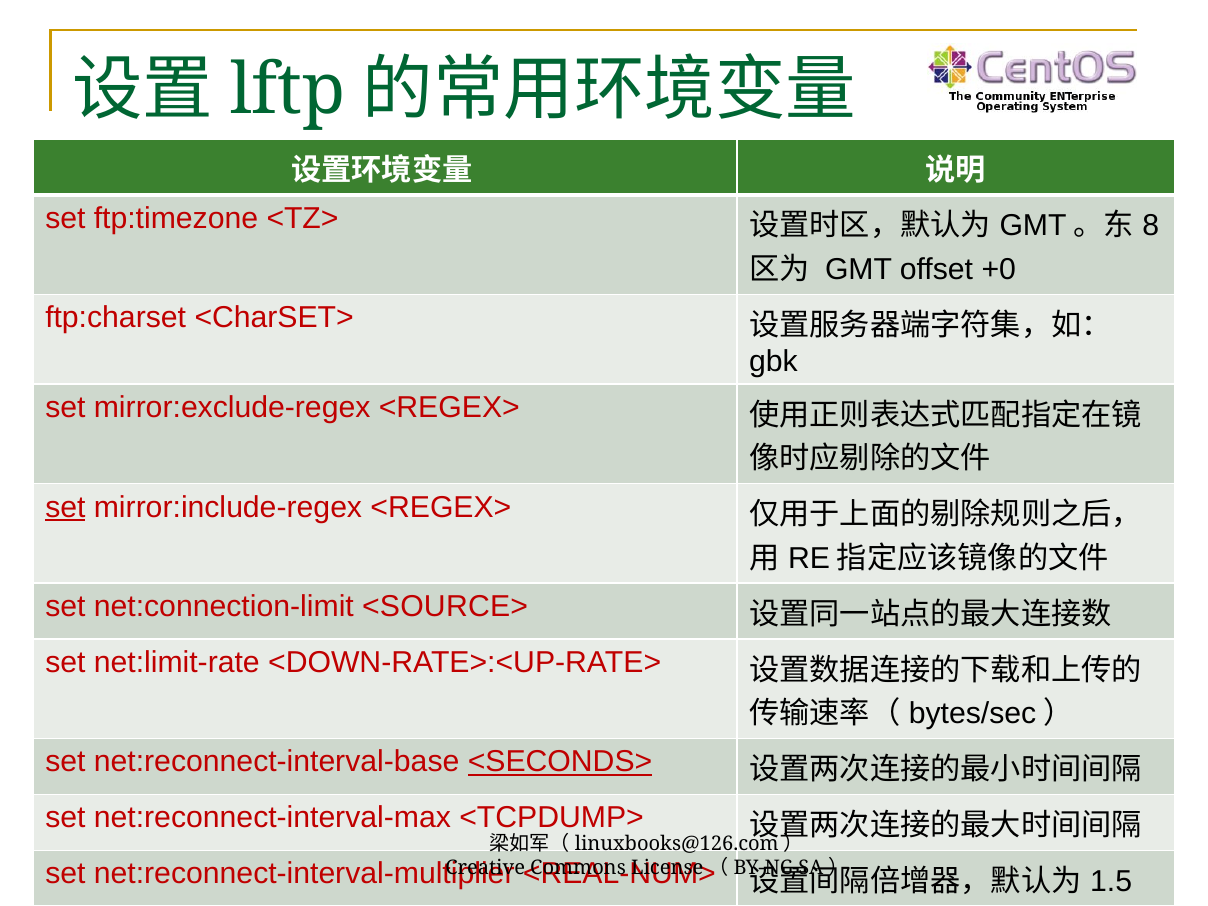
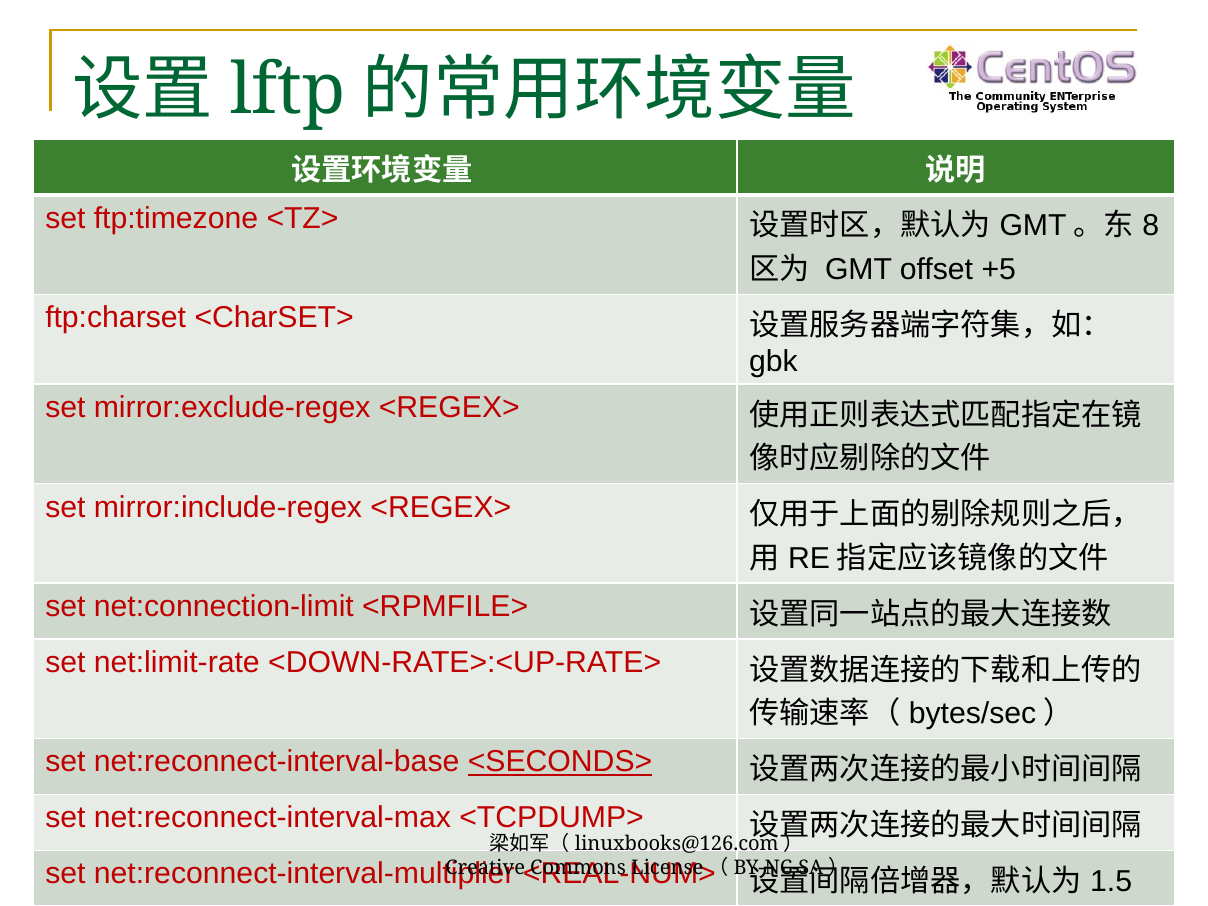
+0: +0 -> +5
set at (65, 507) underline: present -> none
<SOURCE>: <SOURCE> -> <RPMFILE>
